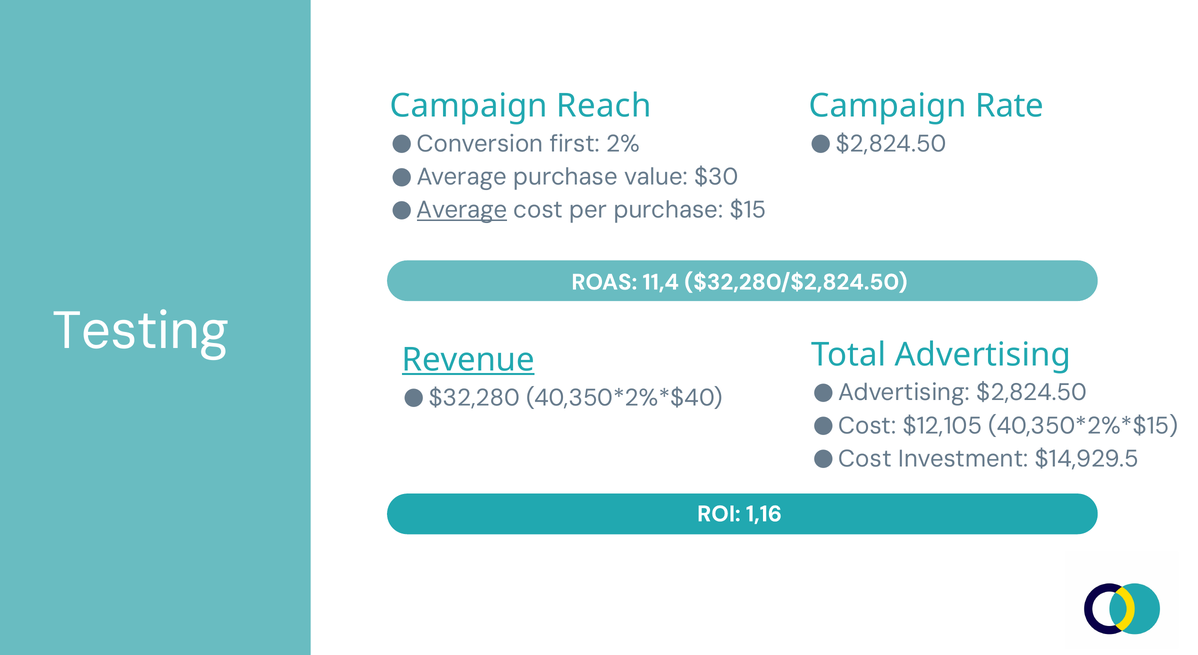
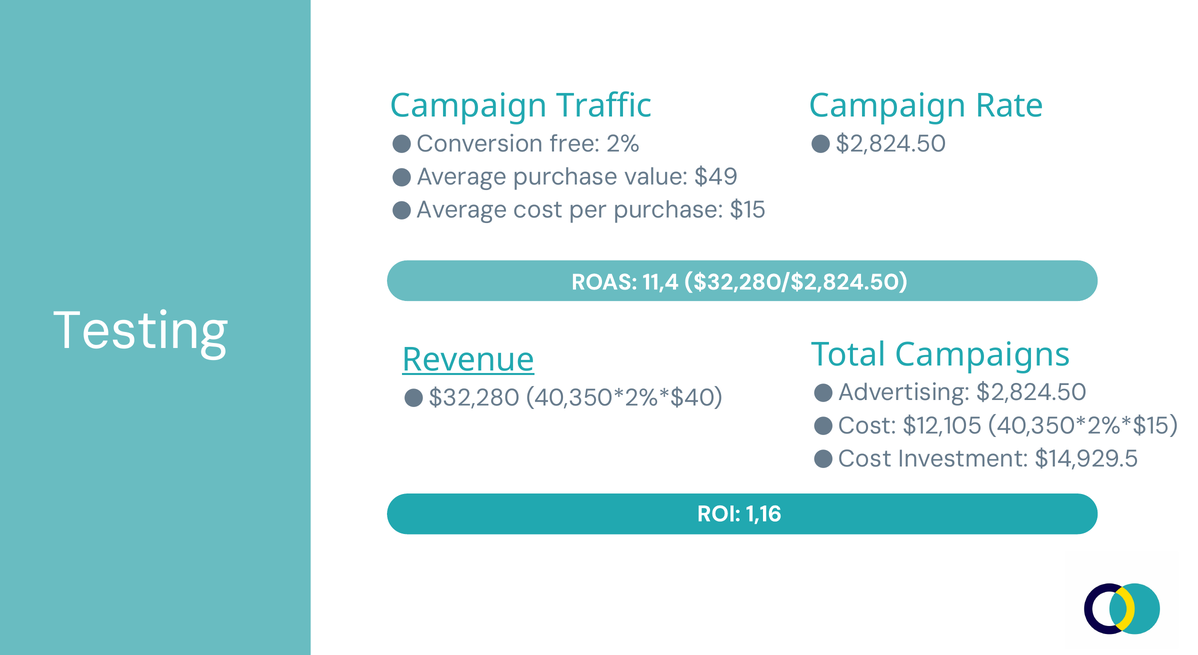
Reach: Reach -> Traffic
first: first -> free
$30: $30 -> $49
Average at (462, 210) underline: present -> none
Total Advertising: Advertising -> Campaigns
